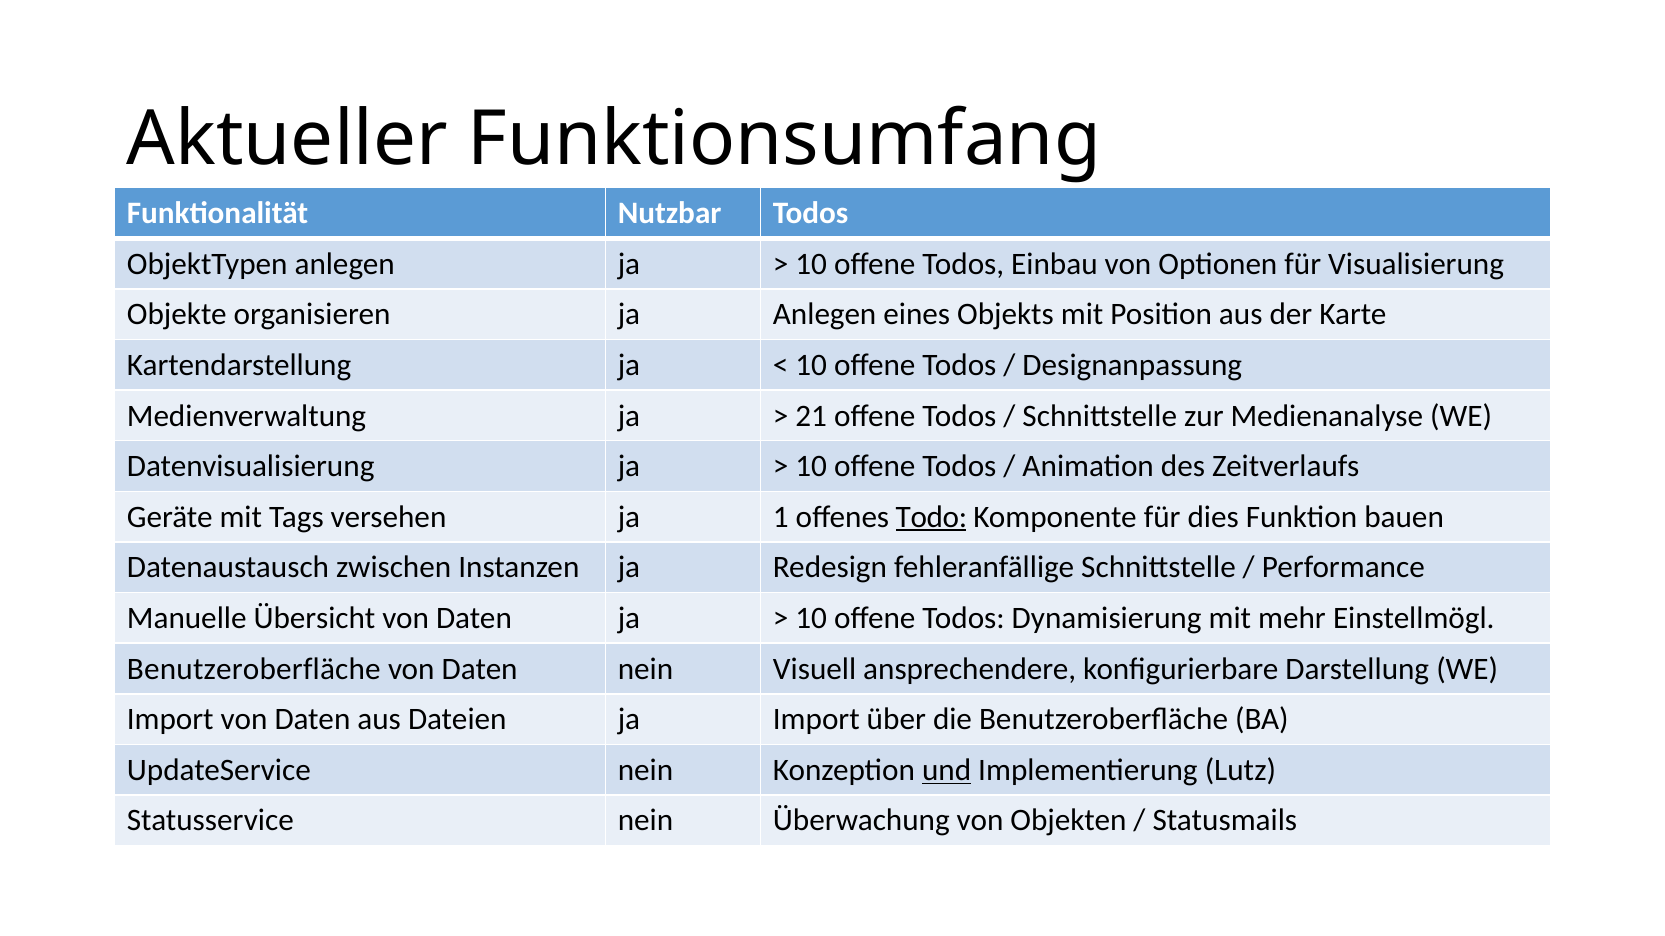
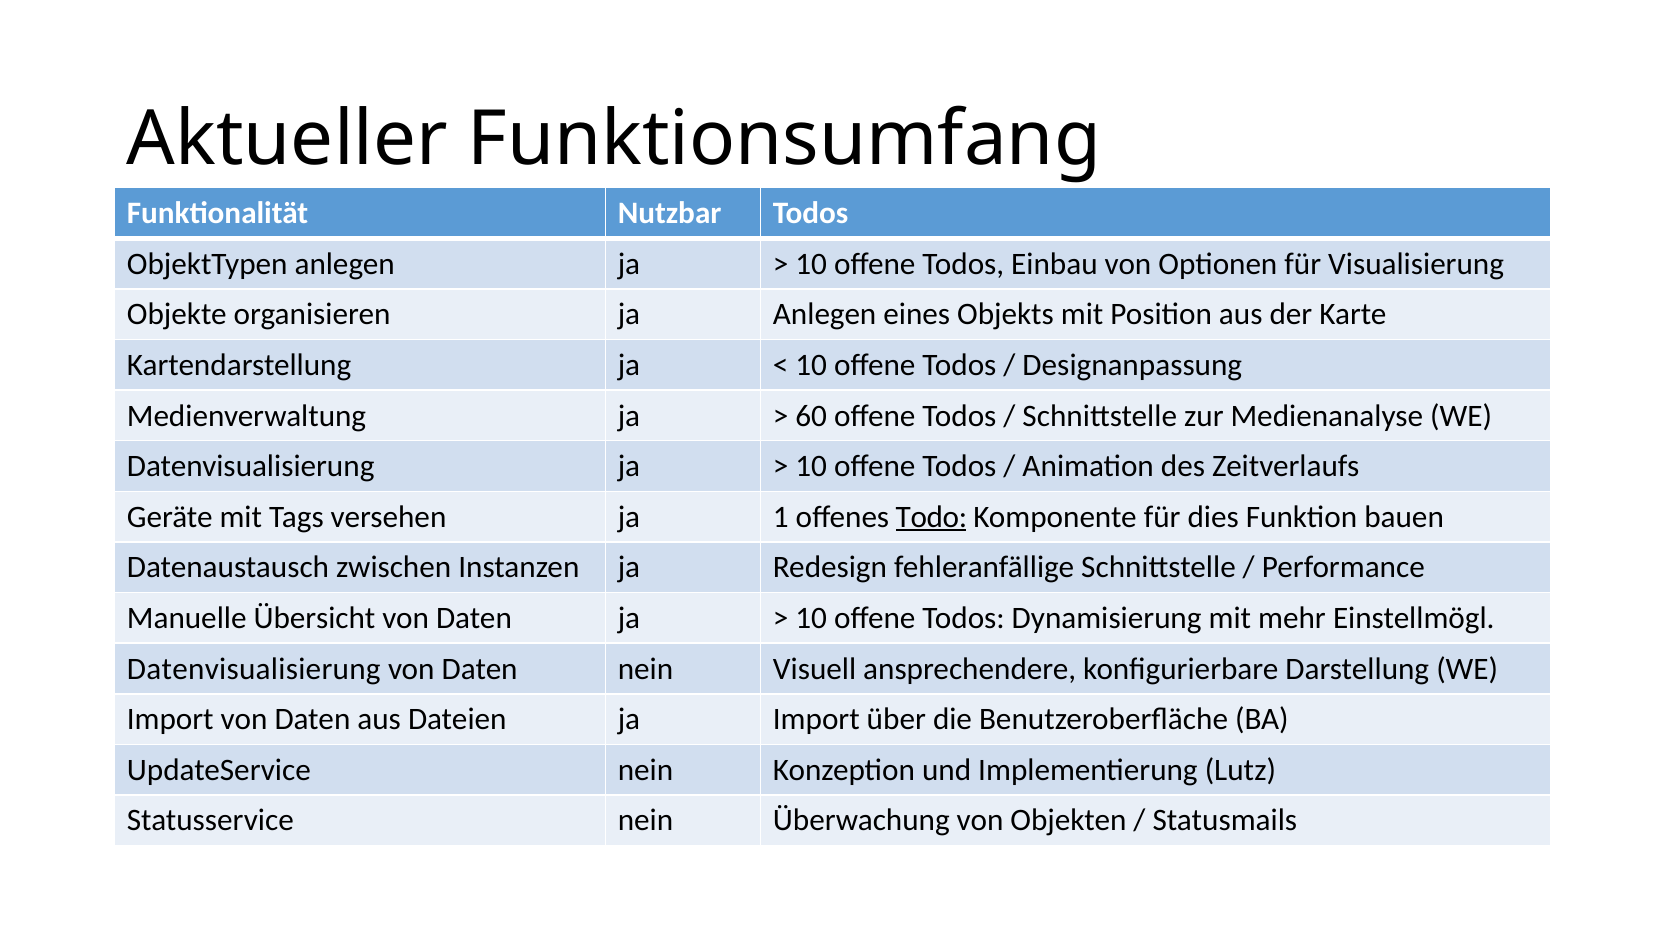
21: 21 -> 60
Benutzeroberfläche at (254, 669): Benutzeroberfläche -> Datenvisualisierung
und underline: present -> none
